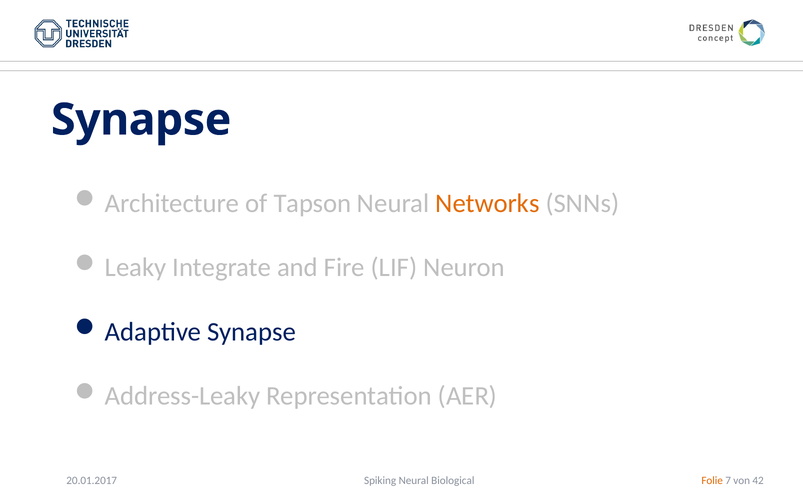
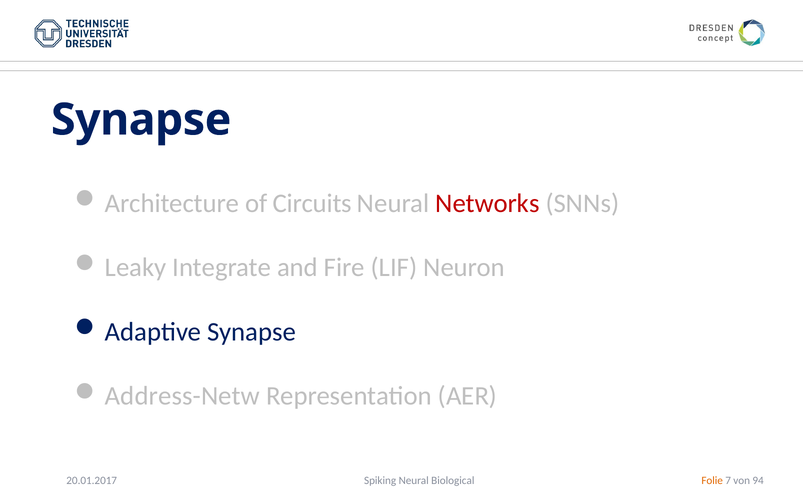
Tapson: Tapson -> Circuits
Networks colour: orange -> red
Address-Leaky: Address-Leaky -> Address-Netw
42: 42 -> 94
